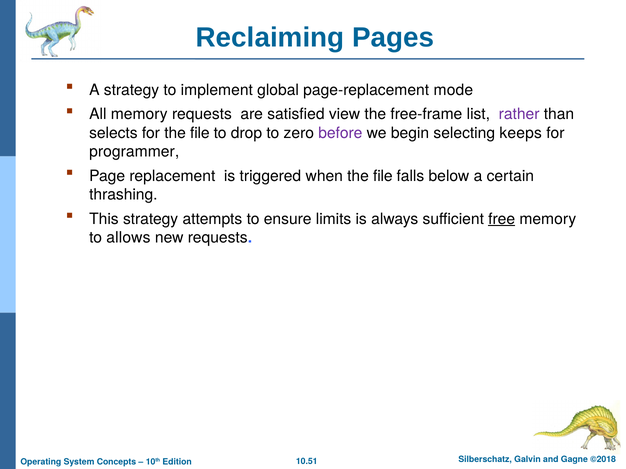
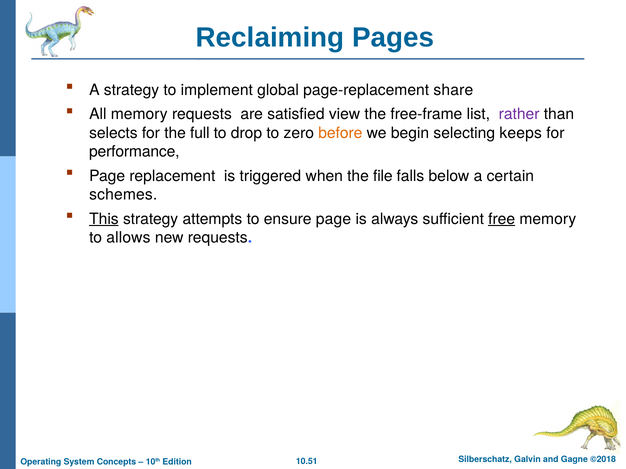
mode: mode -> share
for the file: file -> full
before colour: purple -> orange
programmer: programmer -> performance
thrashing: thrashing -> schemes
This underline: none -> present
ensure limits: limits -> page
